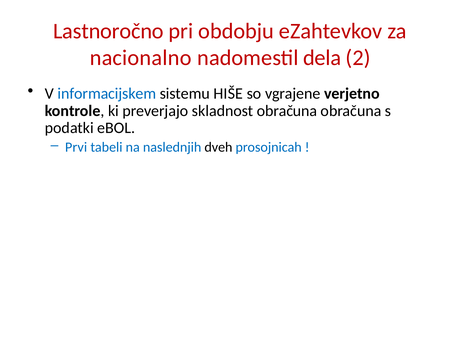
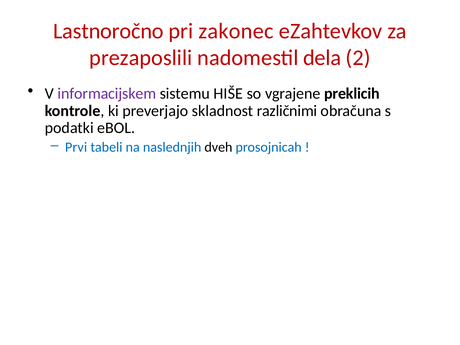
obdobju: obdobju -> zakonec
nacionalno: nacionalno -> prezaposlili
informacijskem colour: blue -> purple
verjetno: verjetno -> preklicih
skladnost obračuna: obračuna -> različnimi
